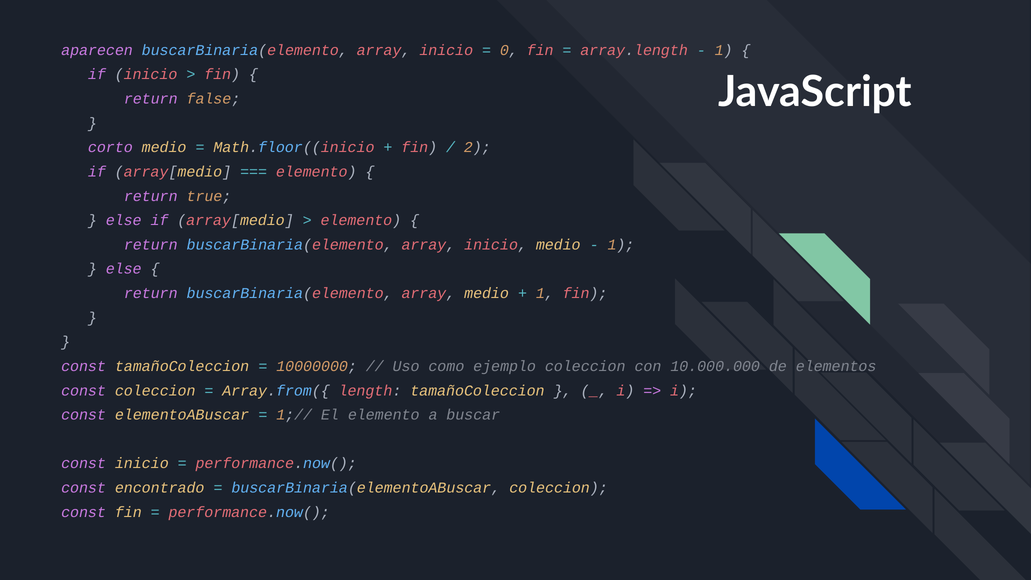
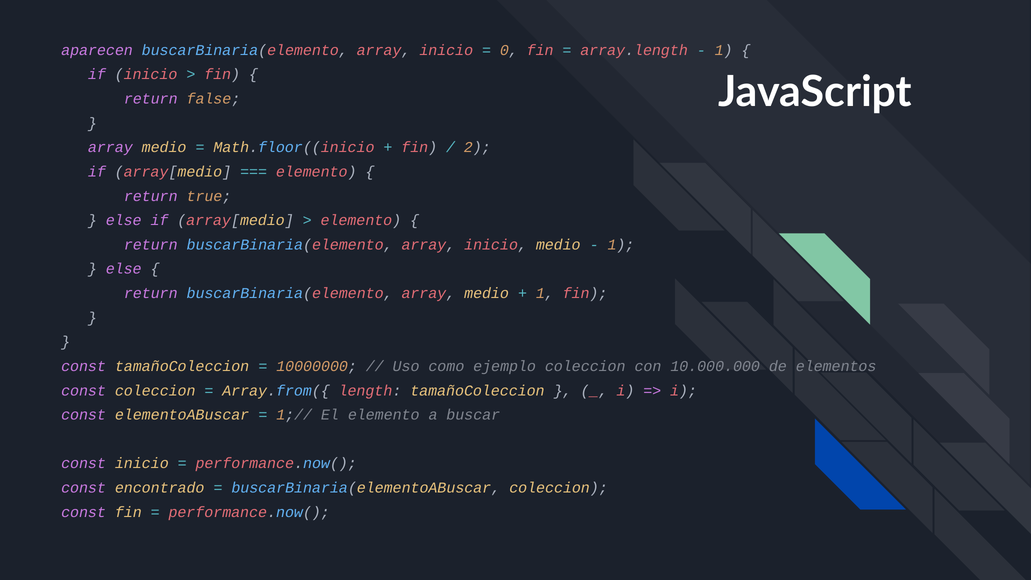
corto at (110, 147): corto -> array
